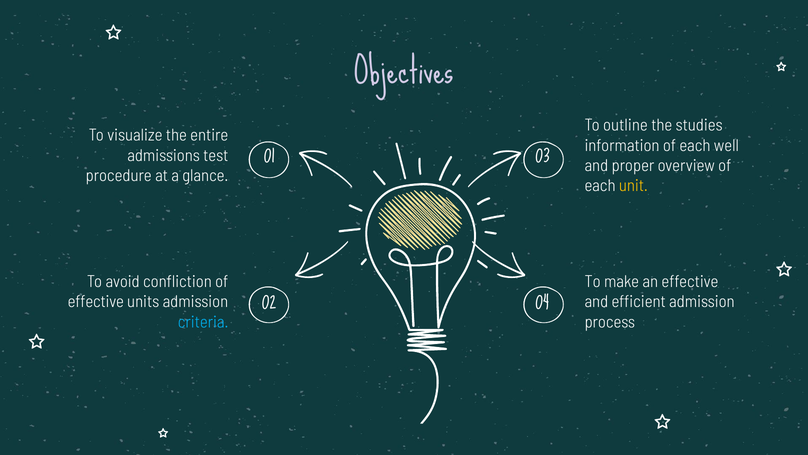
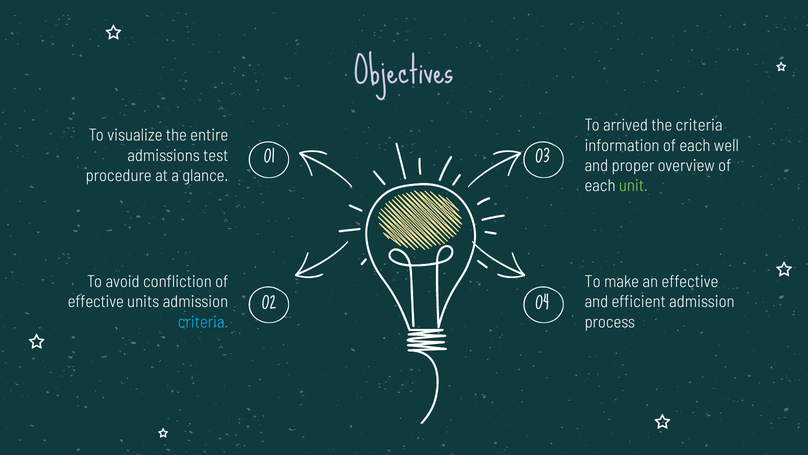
outline: outline -> arrived
the studies: studies -> criteria
unit colour: yellow -> light green
